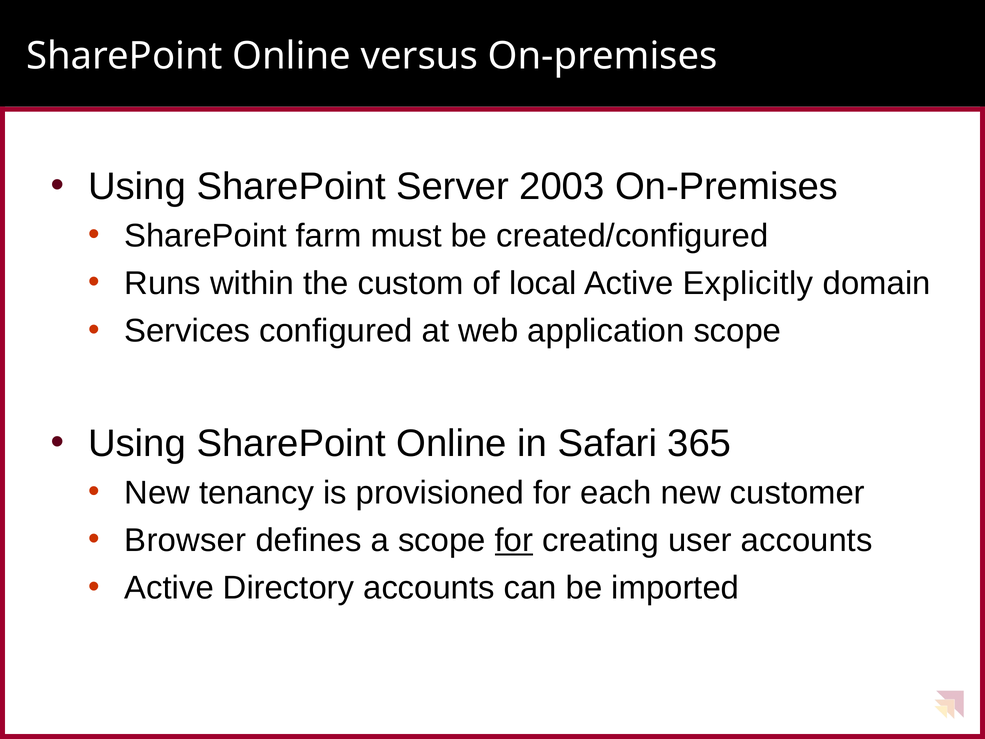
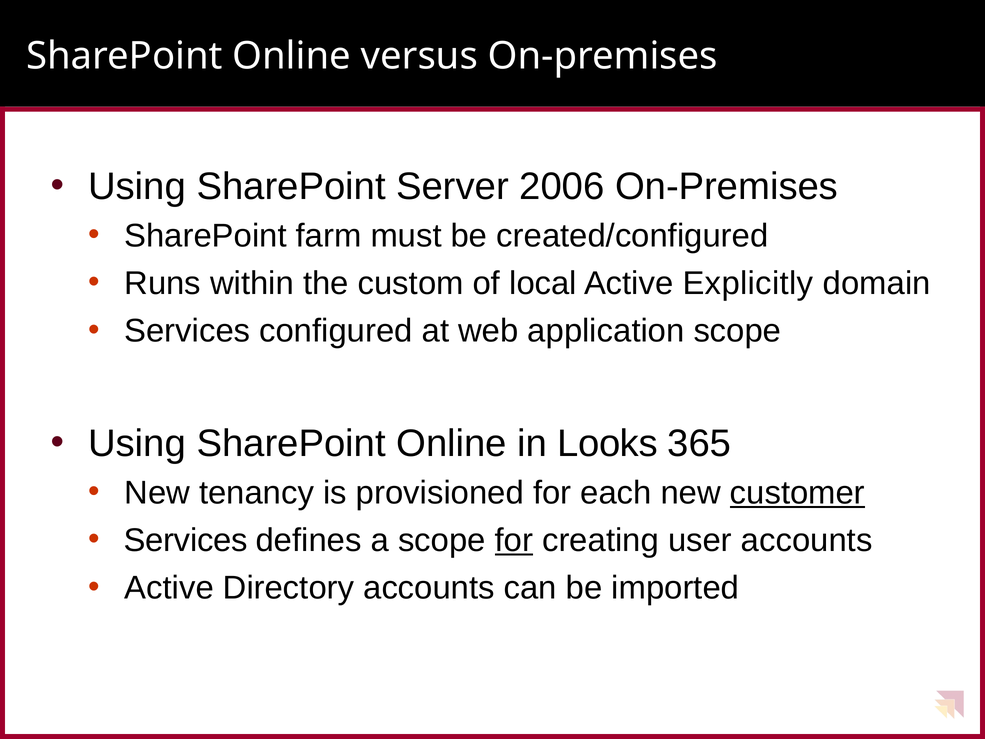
2003: 2003 -> 2006
Safari: Safari -> Looks
customer underline: none -> present
Browser at (185, 540): Browser -> Services
